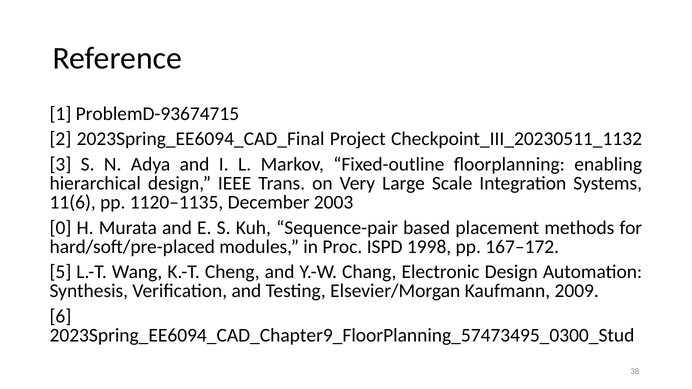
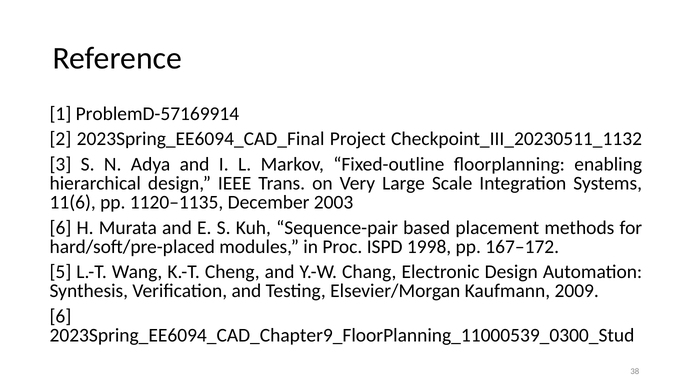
ProblemD-93674715: ProblemD-93674715 -> ProblemD-57169914
0 at (60, 228): 0 -> 6
2023Spring_EE6094_CAD_Chapter9_FloorPlanning_57473495_0300_Stud: 2023Spring_EE6094_CAD_Chapter9_FloorPlanning_57473495_0300_Stud -> 2023Spring_EE6094_CAD_Chapter9_FloorPlanning_11000539_0300_Stud
